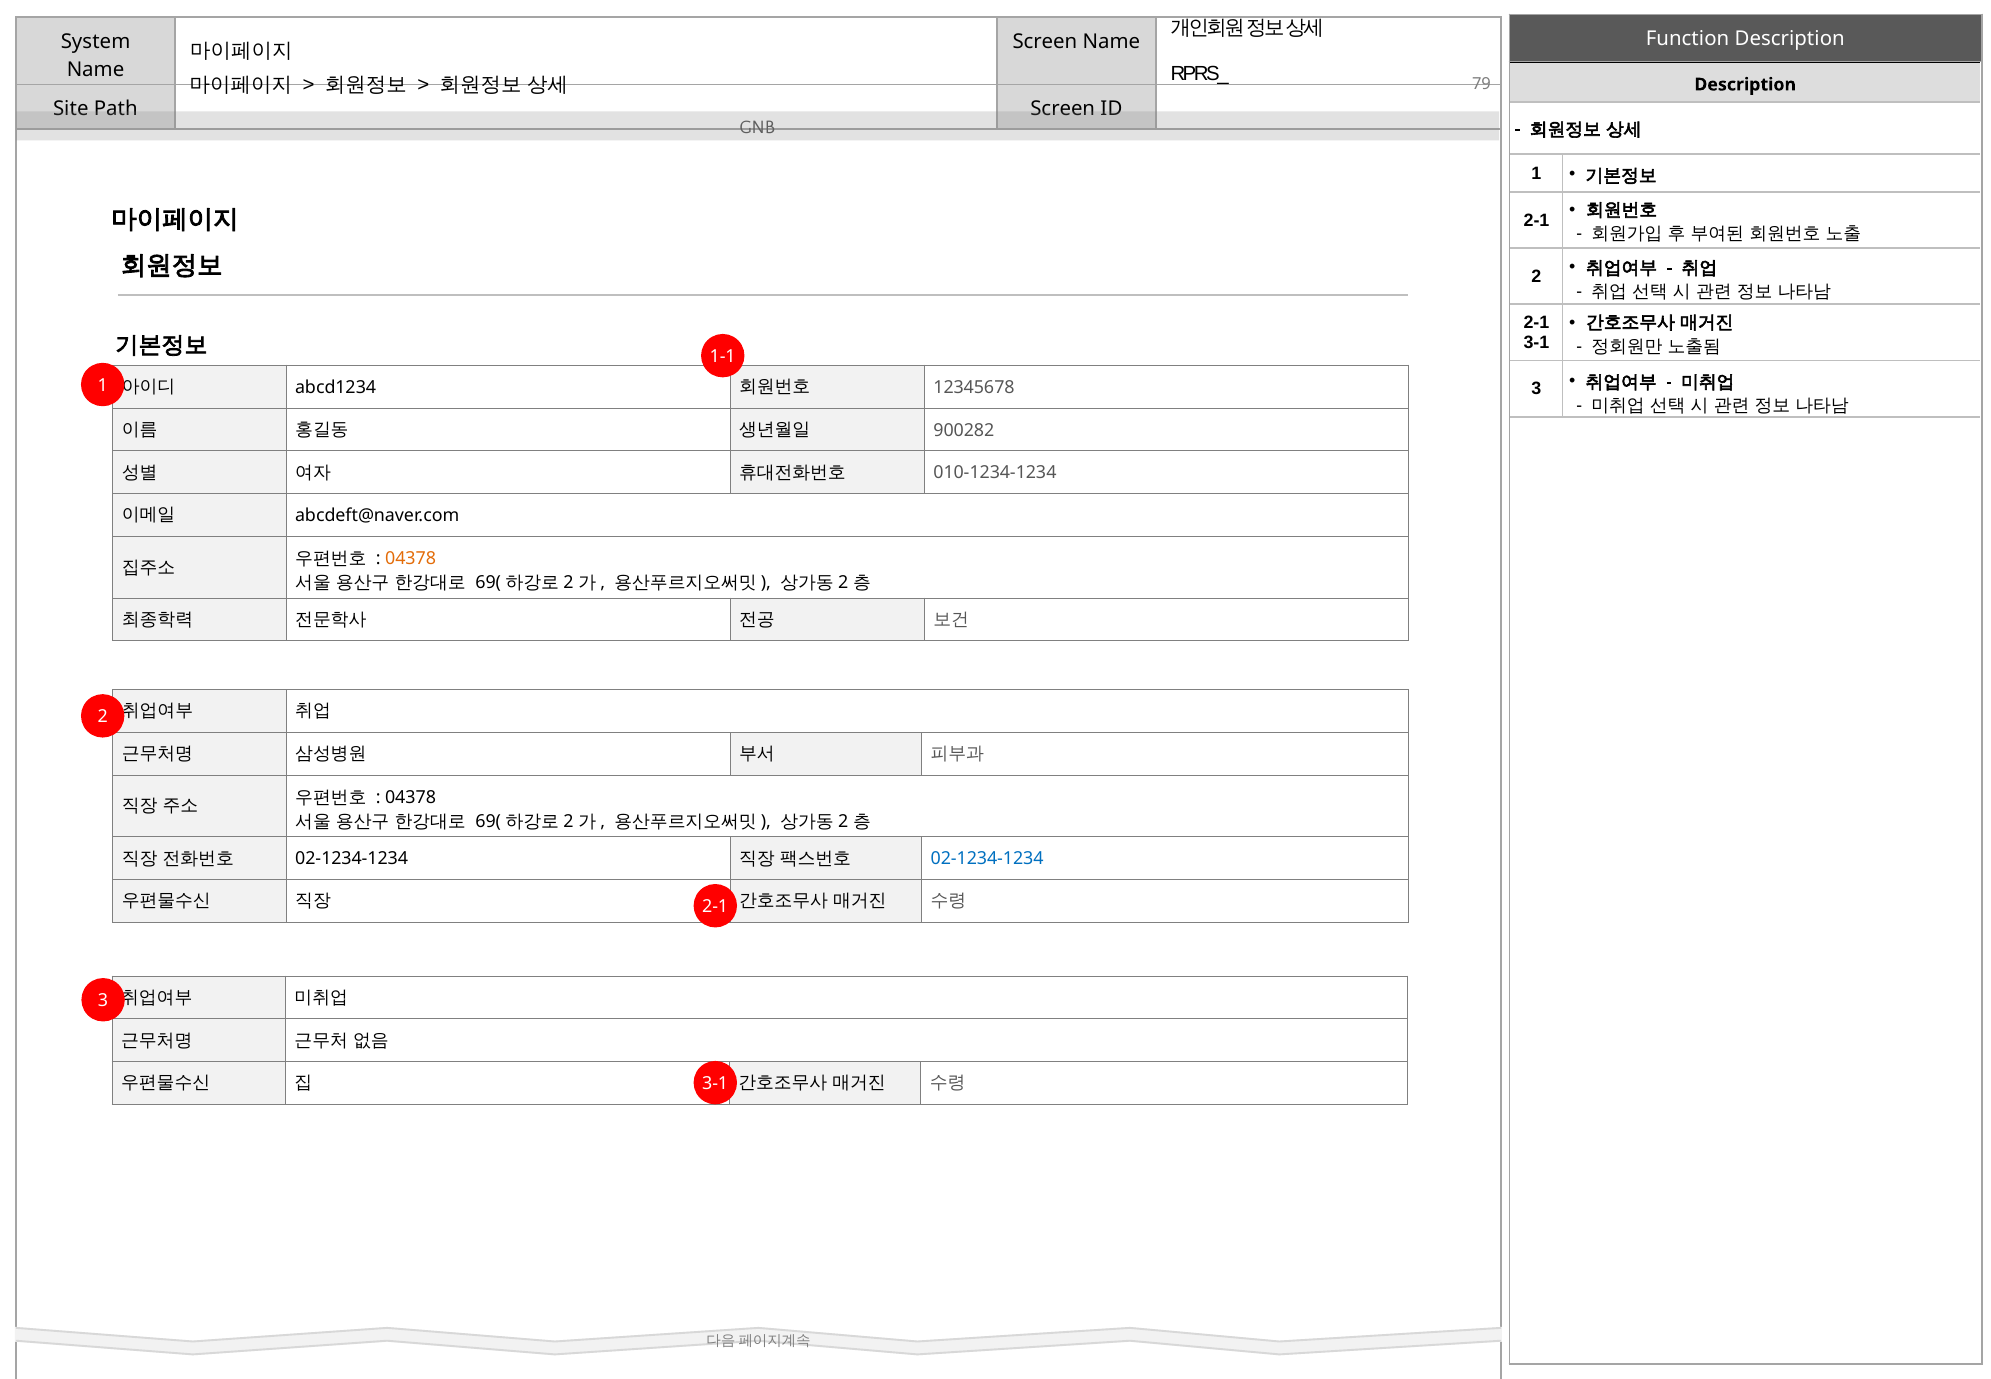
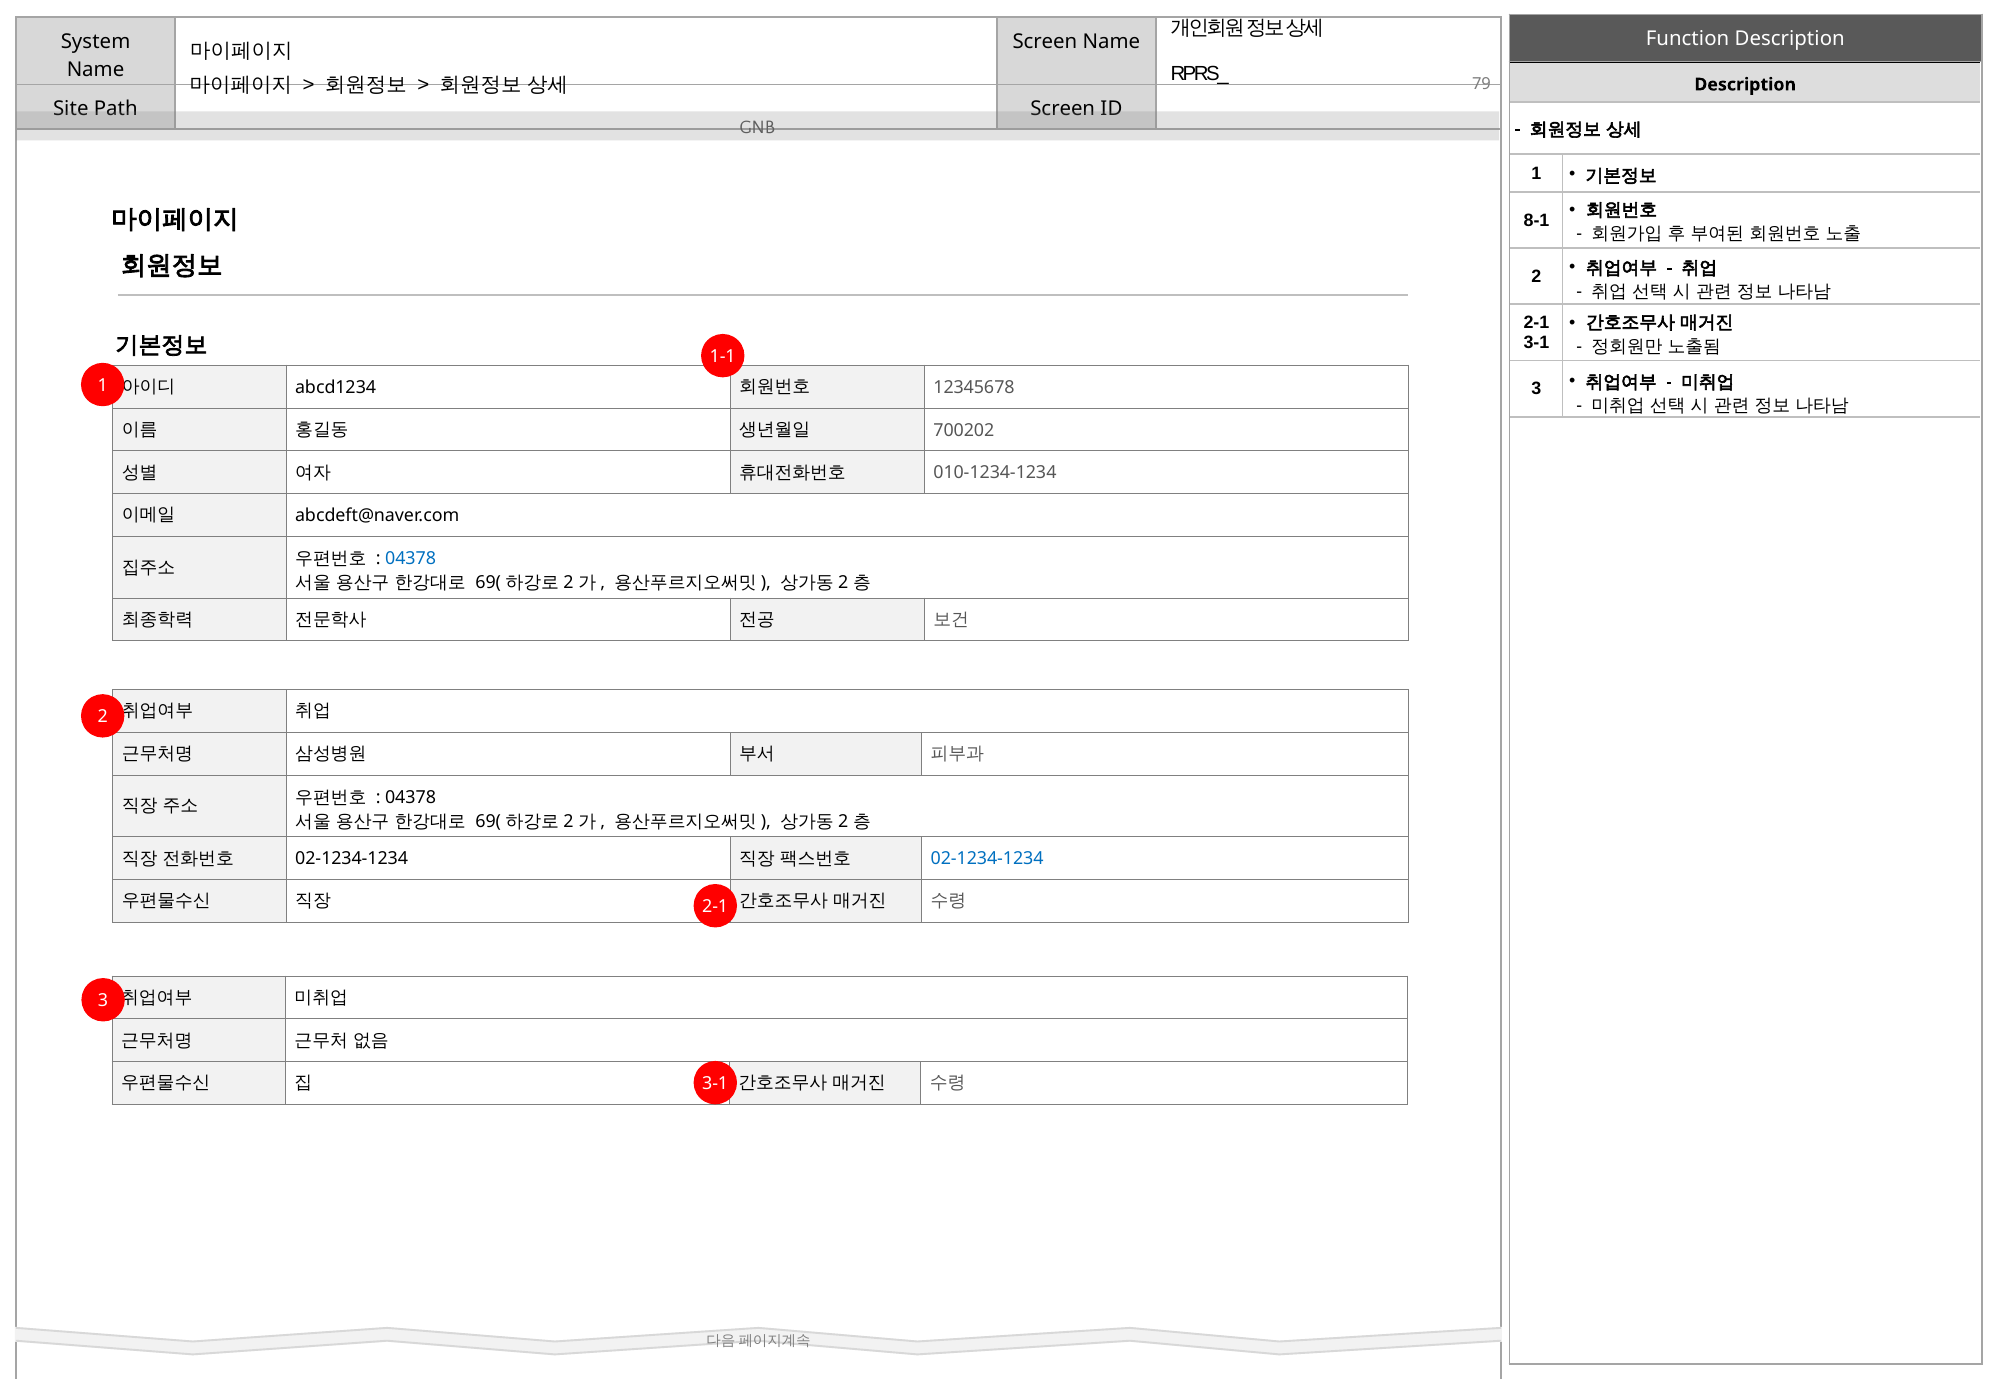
2-1 at (1536, 220): 2-1 -> 8-1
900282: 900282 -> 700202
04378 at (411, 558) colour: orange -> blue
